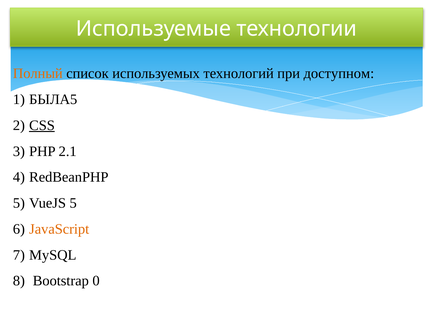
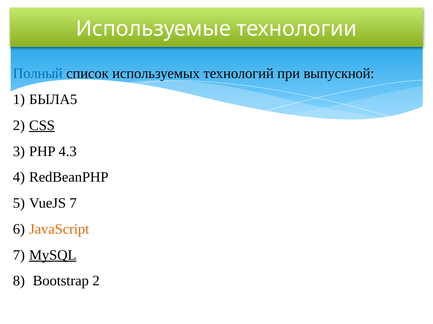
Полный colour: orange -> blue
доступном: доступном -> выпускной
2.1: 2.1 -> 4.3
VueJS 5: 5 -> 7
MySQL underline: none -> present
Bootstrap 0: 0 -> 2
